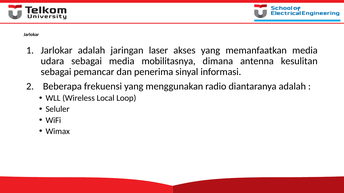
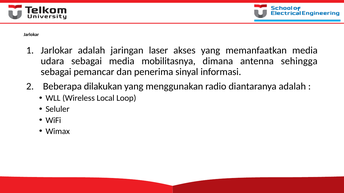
kesulitan: kesulitan -> sehingga
frekuensi: frekuensi -> dilakukan
